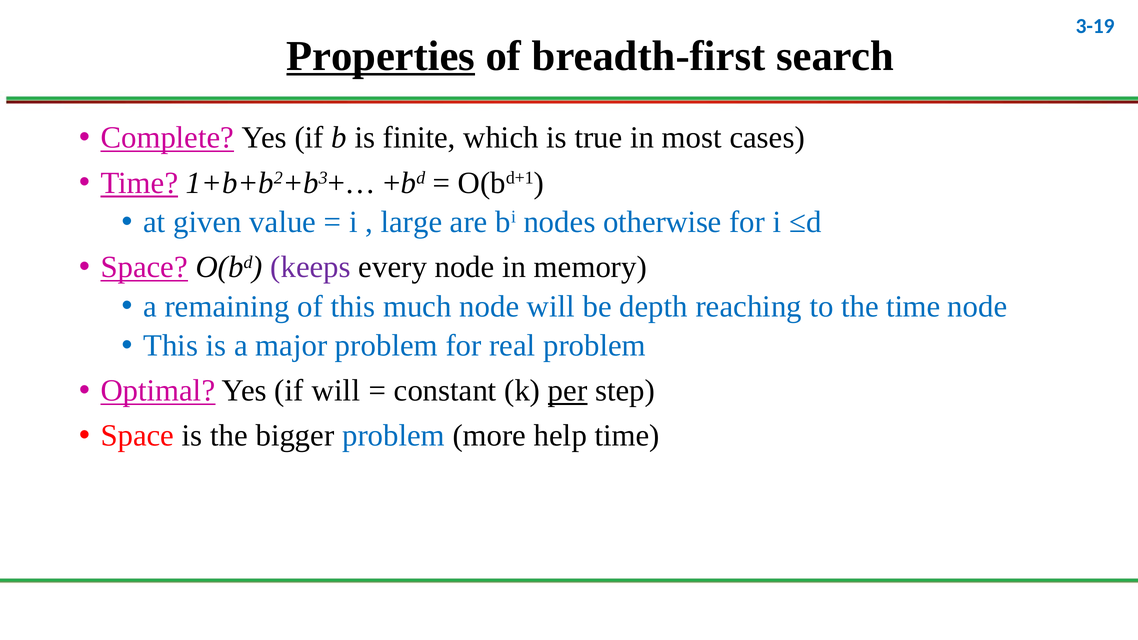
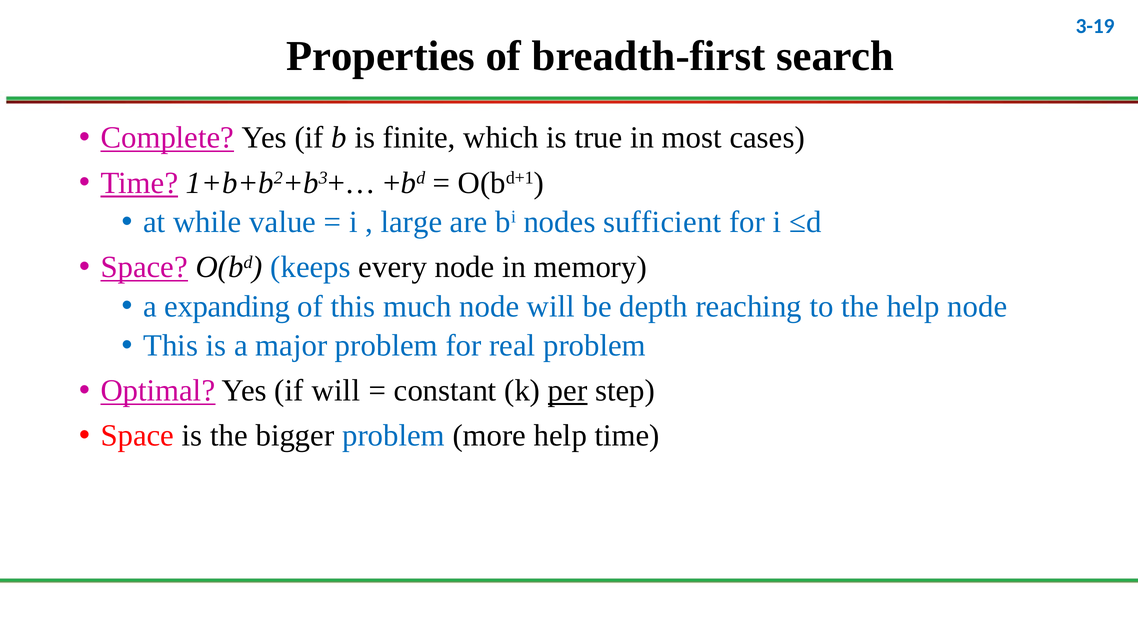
Properties underline: present -> none
given: given -> while
otherwise: otherwise -> sufficient
keeps colour: purple -> blue
remaining: remaining -> expanding
the time: time -> help
